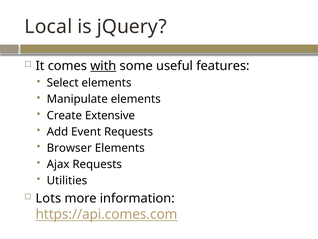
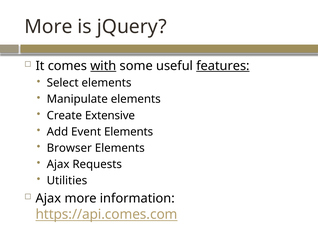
Local at (48, 27): Local -> More
features underline: none -> present
Event Requests: Requests -> Elements
Lots at (48, 198): Lots -> Ajax
